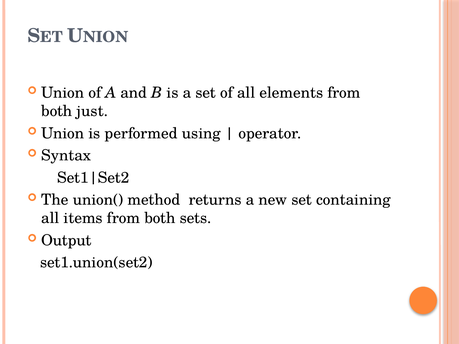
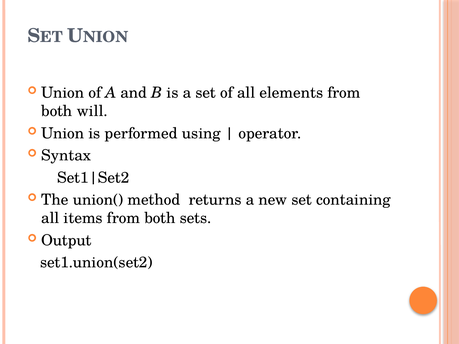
just: just -> will
